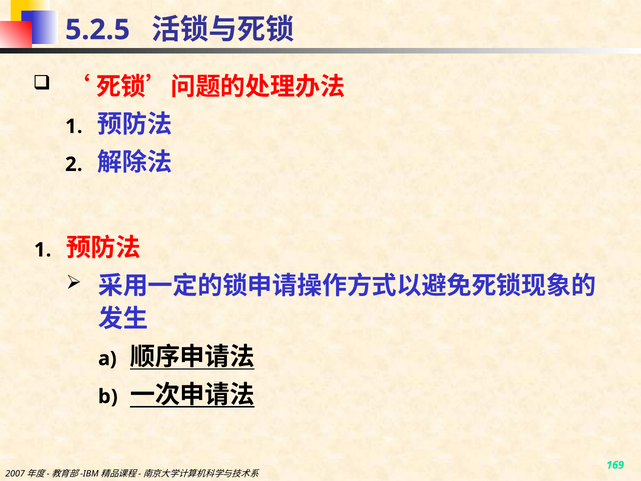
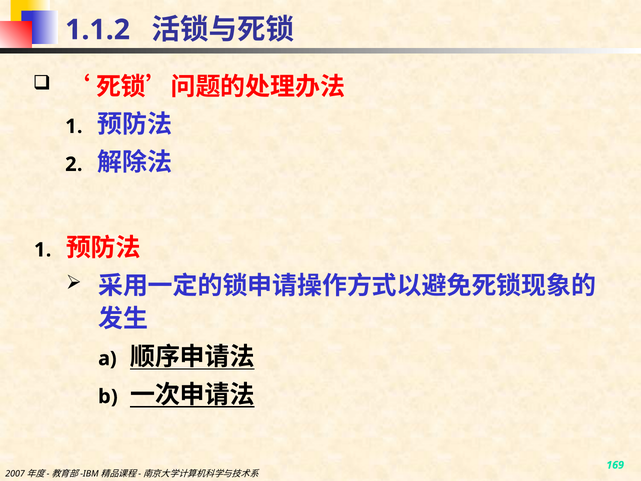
5.2.5: 5.2.5 -> 1.1.2
